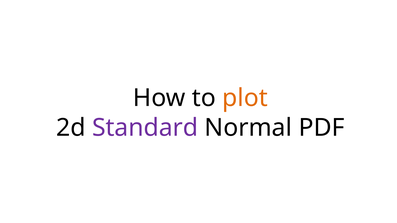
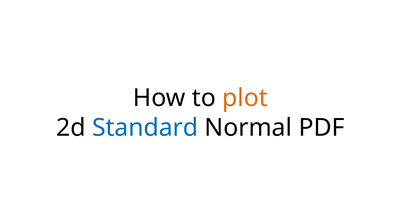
Standard colour: purple -> blue
